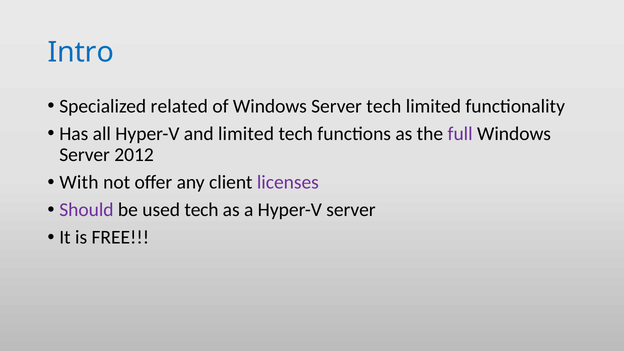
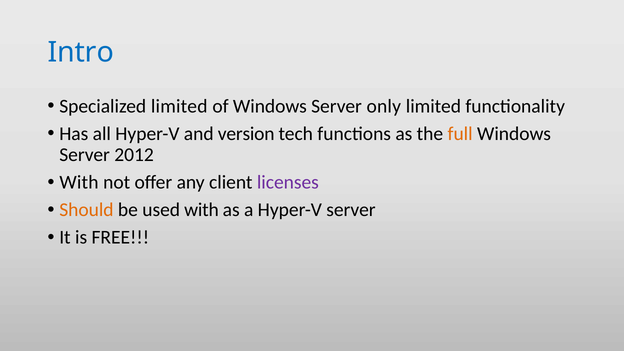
Specialized related: related -> limited
Server tech: tech -> only
and limited: limited -> version
full colour: purple -> orange
Should colour: purple -> orange
used tech: tech -> with
